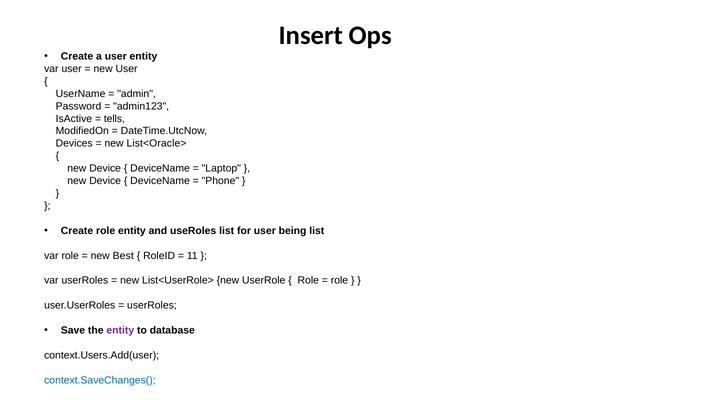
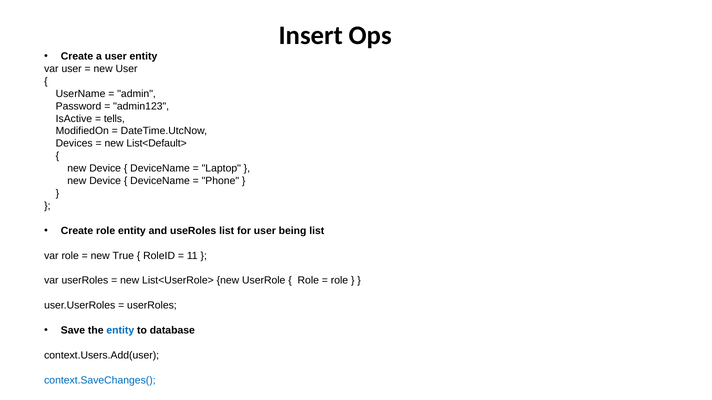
List<Oracle>: List<Oracle> -> List<Default>
Best: Best -> True
entity at (120, 331) colour: purple -> blue
